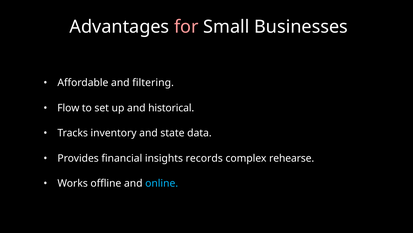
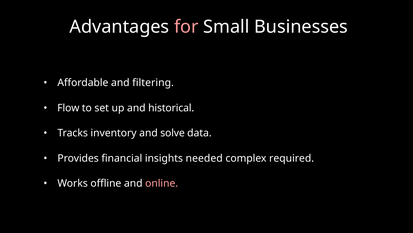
state: state -> solve
records: records -> needed
rehearse: rehearse -> required
online colour: light blue -> pink
